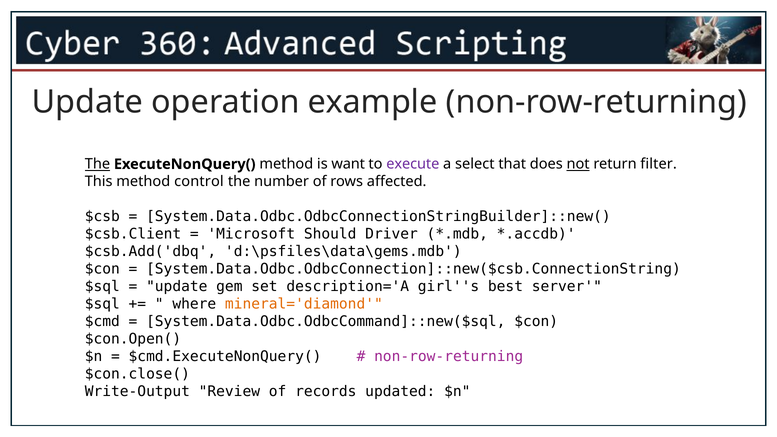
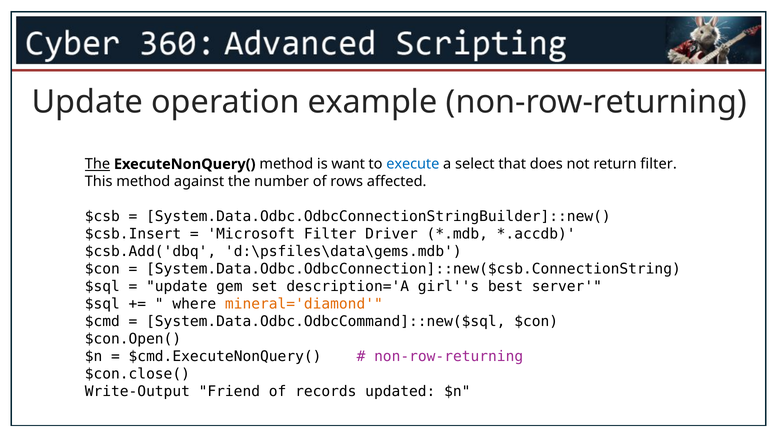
execute colour: purple -> blue
not underline: present -> none
control: control -> against
$csb.Client: $csb.Client -> $csb.Insert
Microsoft Should: Should -> Filter
Review: Review -> Friend
